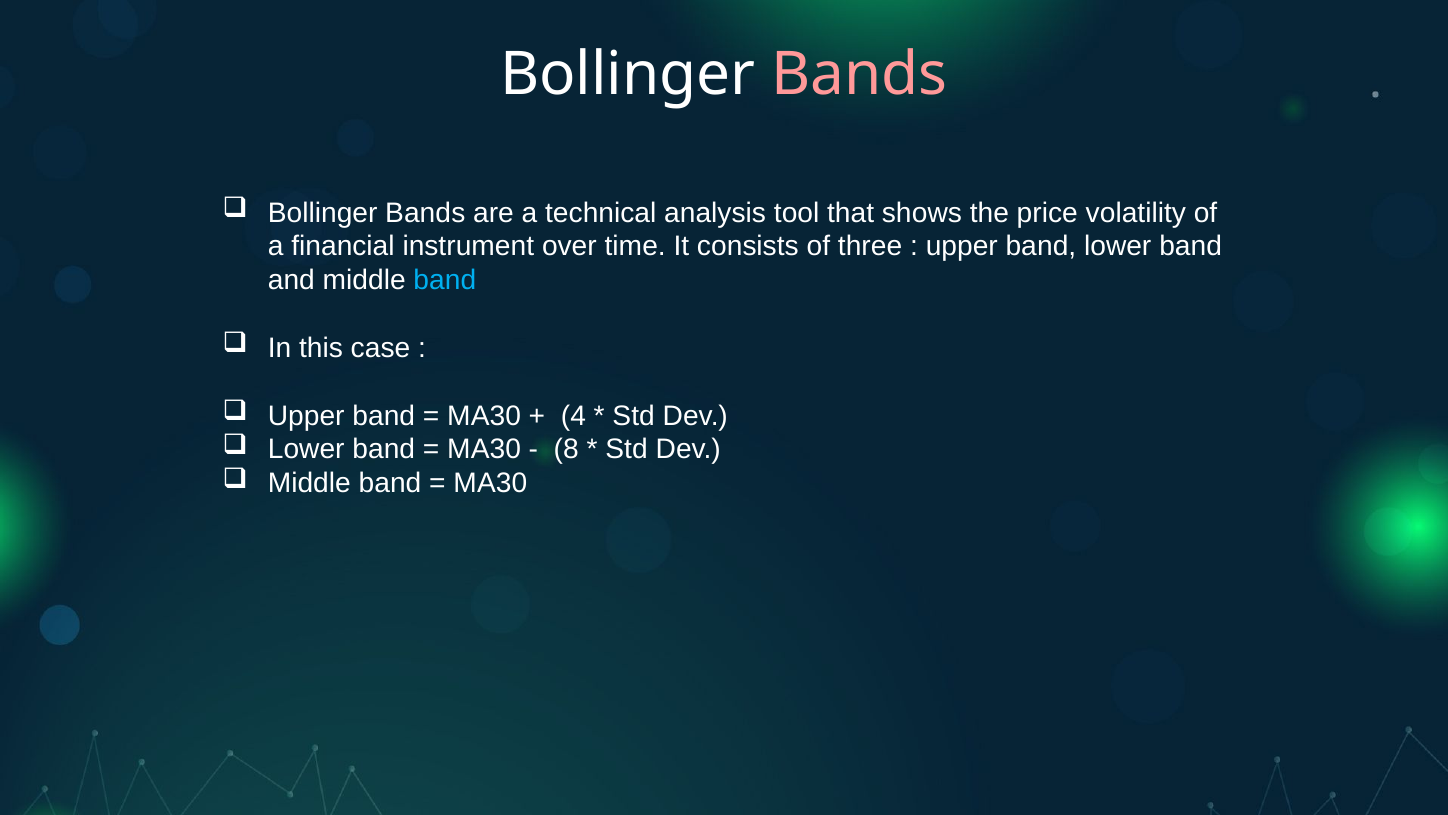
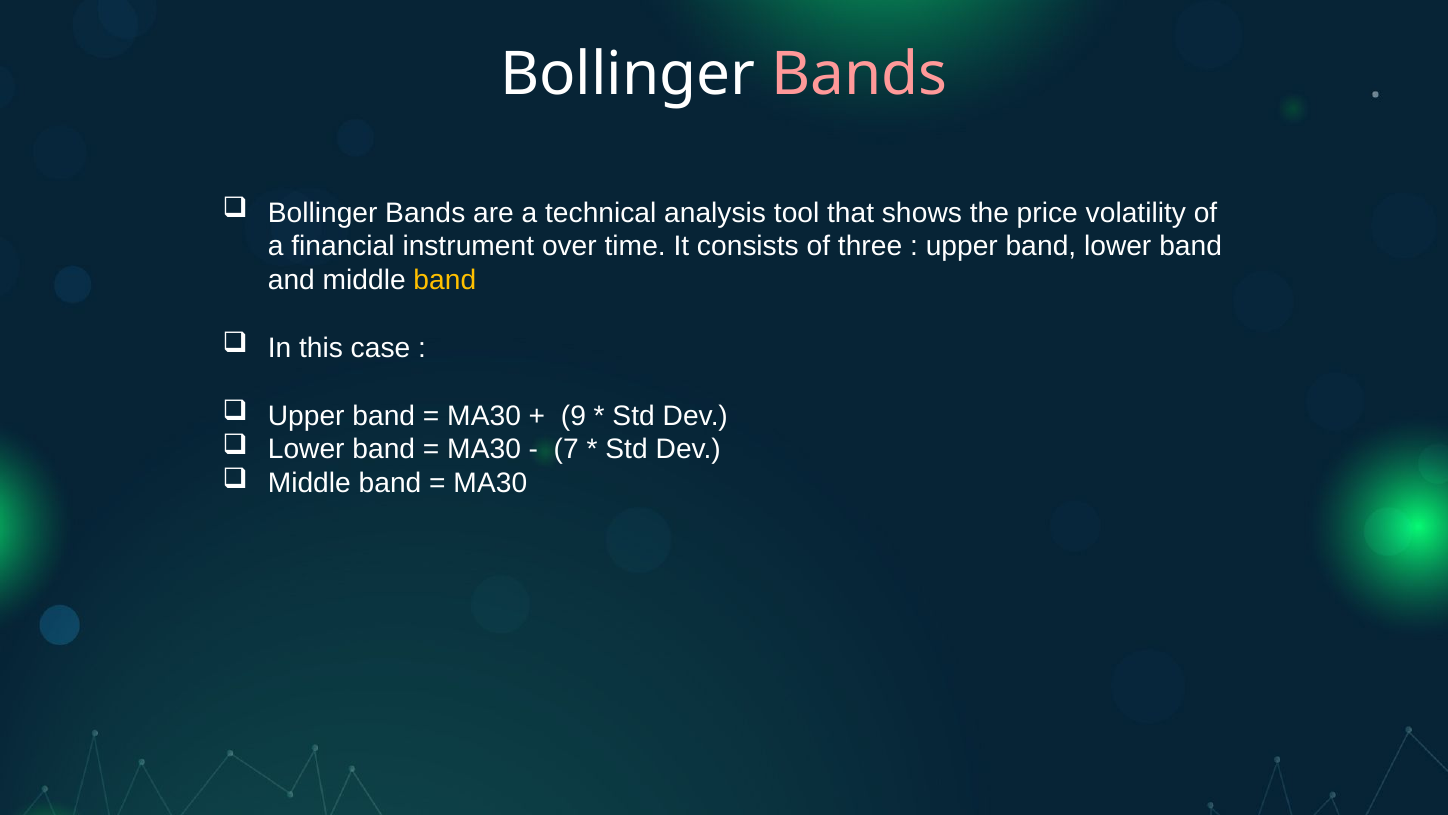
band at (445, 280) colour: light blue -> yellow
4: 4 -> 9
8: 8 -> 7
